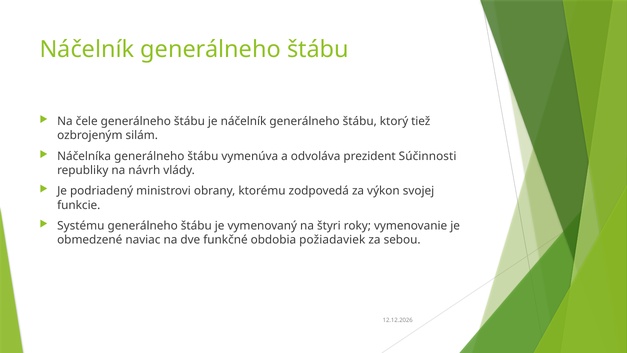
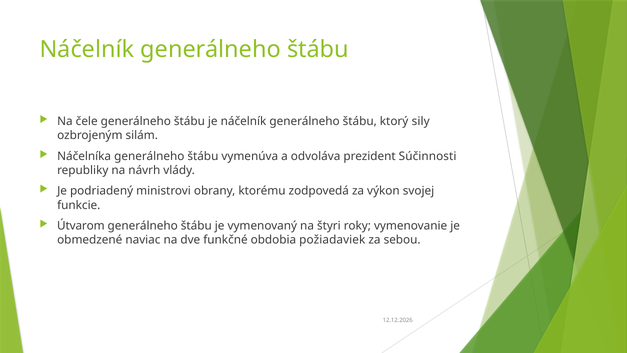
tiež: tiež -> sily
Systému: Systému -> Útvarom
